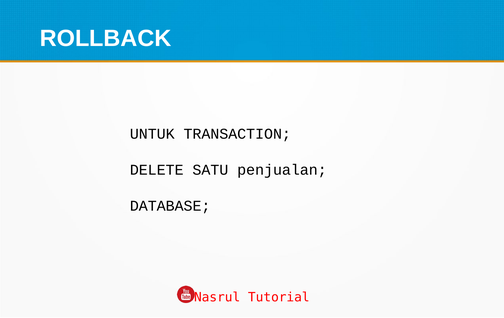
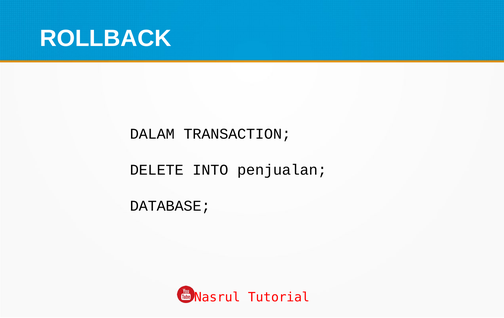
UNTUK: UNTUK -> DALAM
SATU: SATU -> INTO
